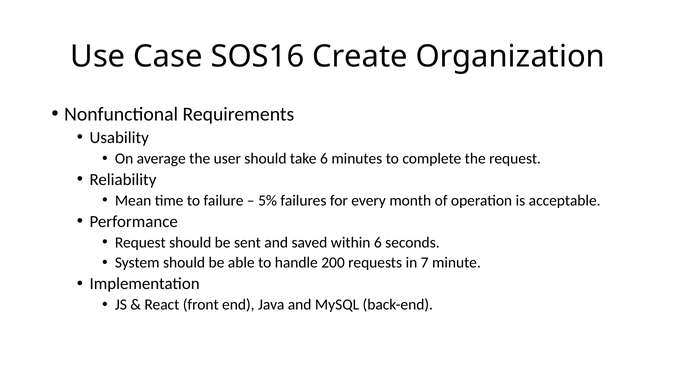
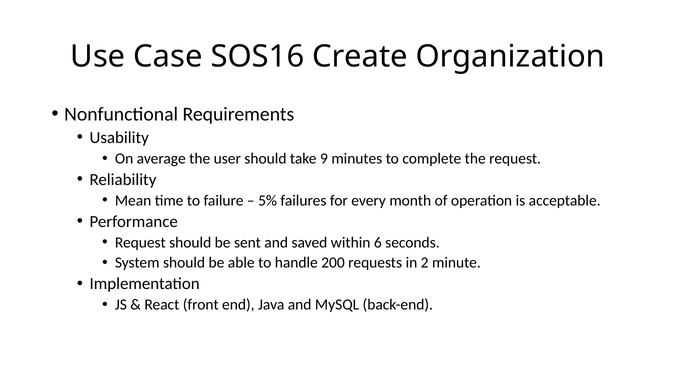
take 6: 6 -> 9
7: 7 -> 2
